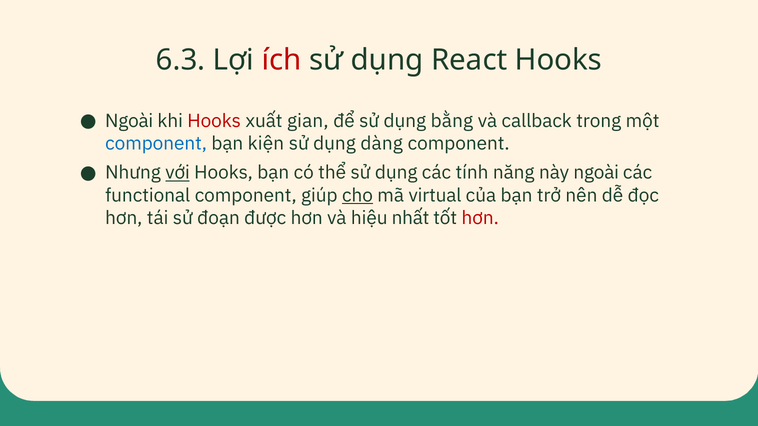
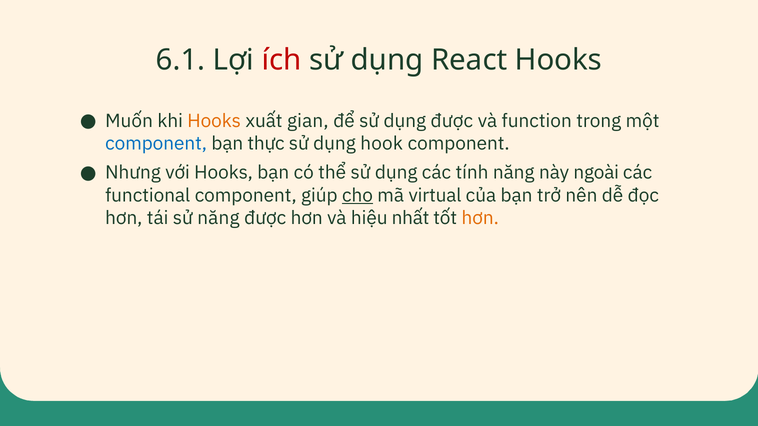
6.3: 6.3 -> 6.1
Ngoài at (129, 121): Ngoài -> Muốn
Hooks at (214, 121) colour: red -> orange
dụng bằng: bằng -> được
callback: callback -> function
kiện: kiện -> thực
dàng: dàng -> hook
với underline: present -> none
sử đoạn: đoạn -> năng
hơn at (480, 218) colour: red -> orange
